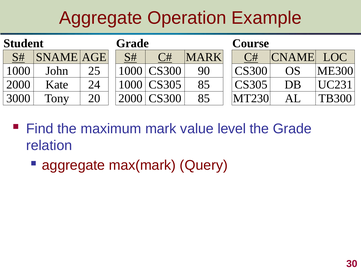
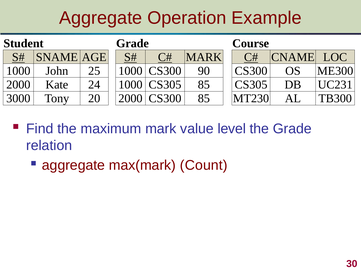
Query: Query -> Count
